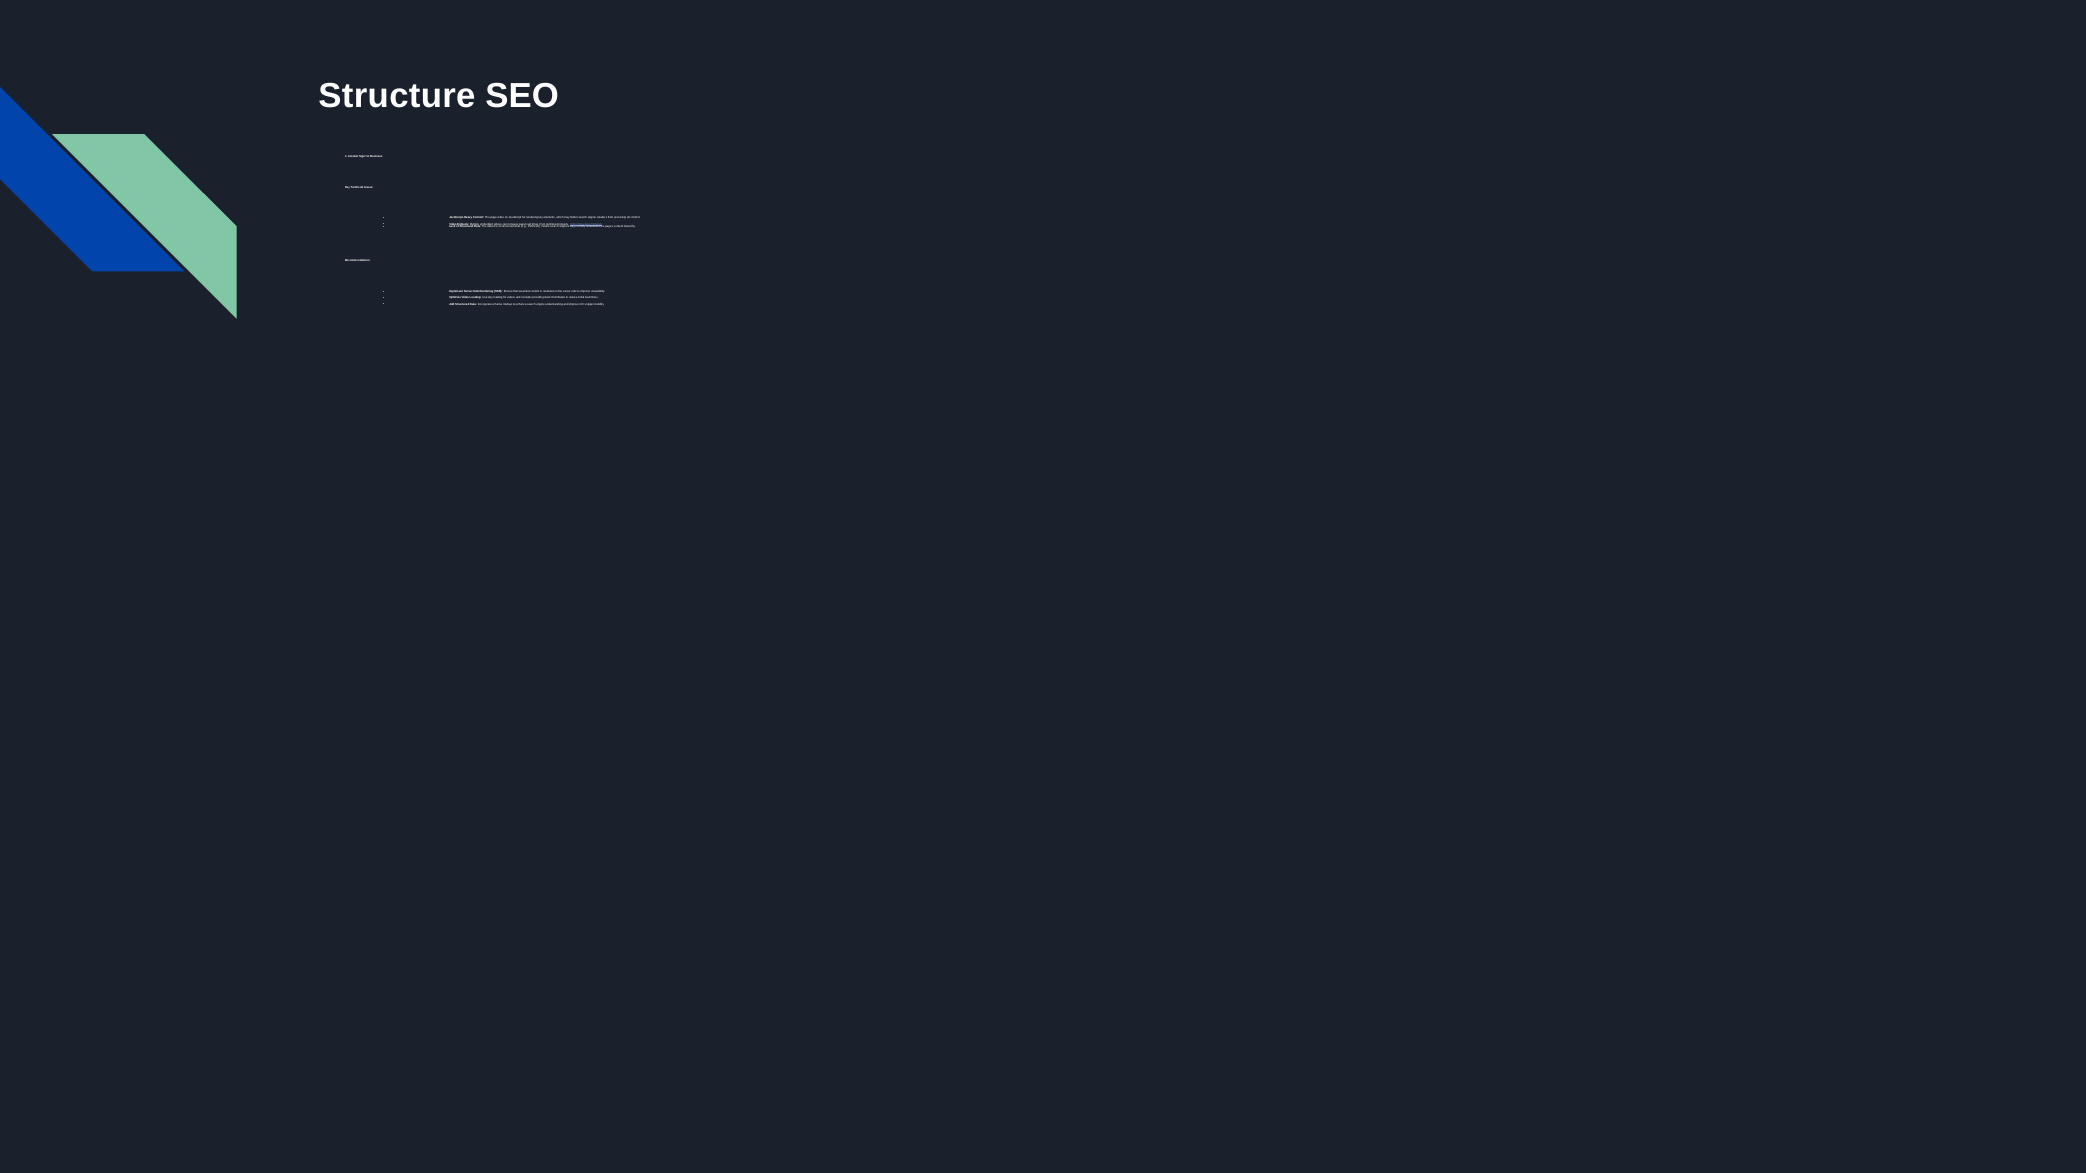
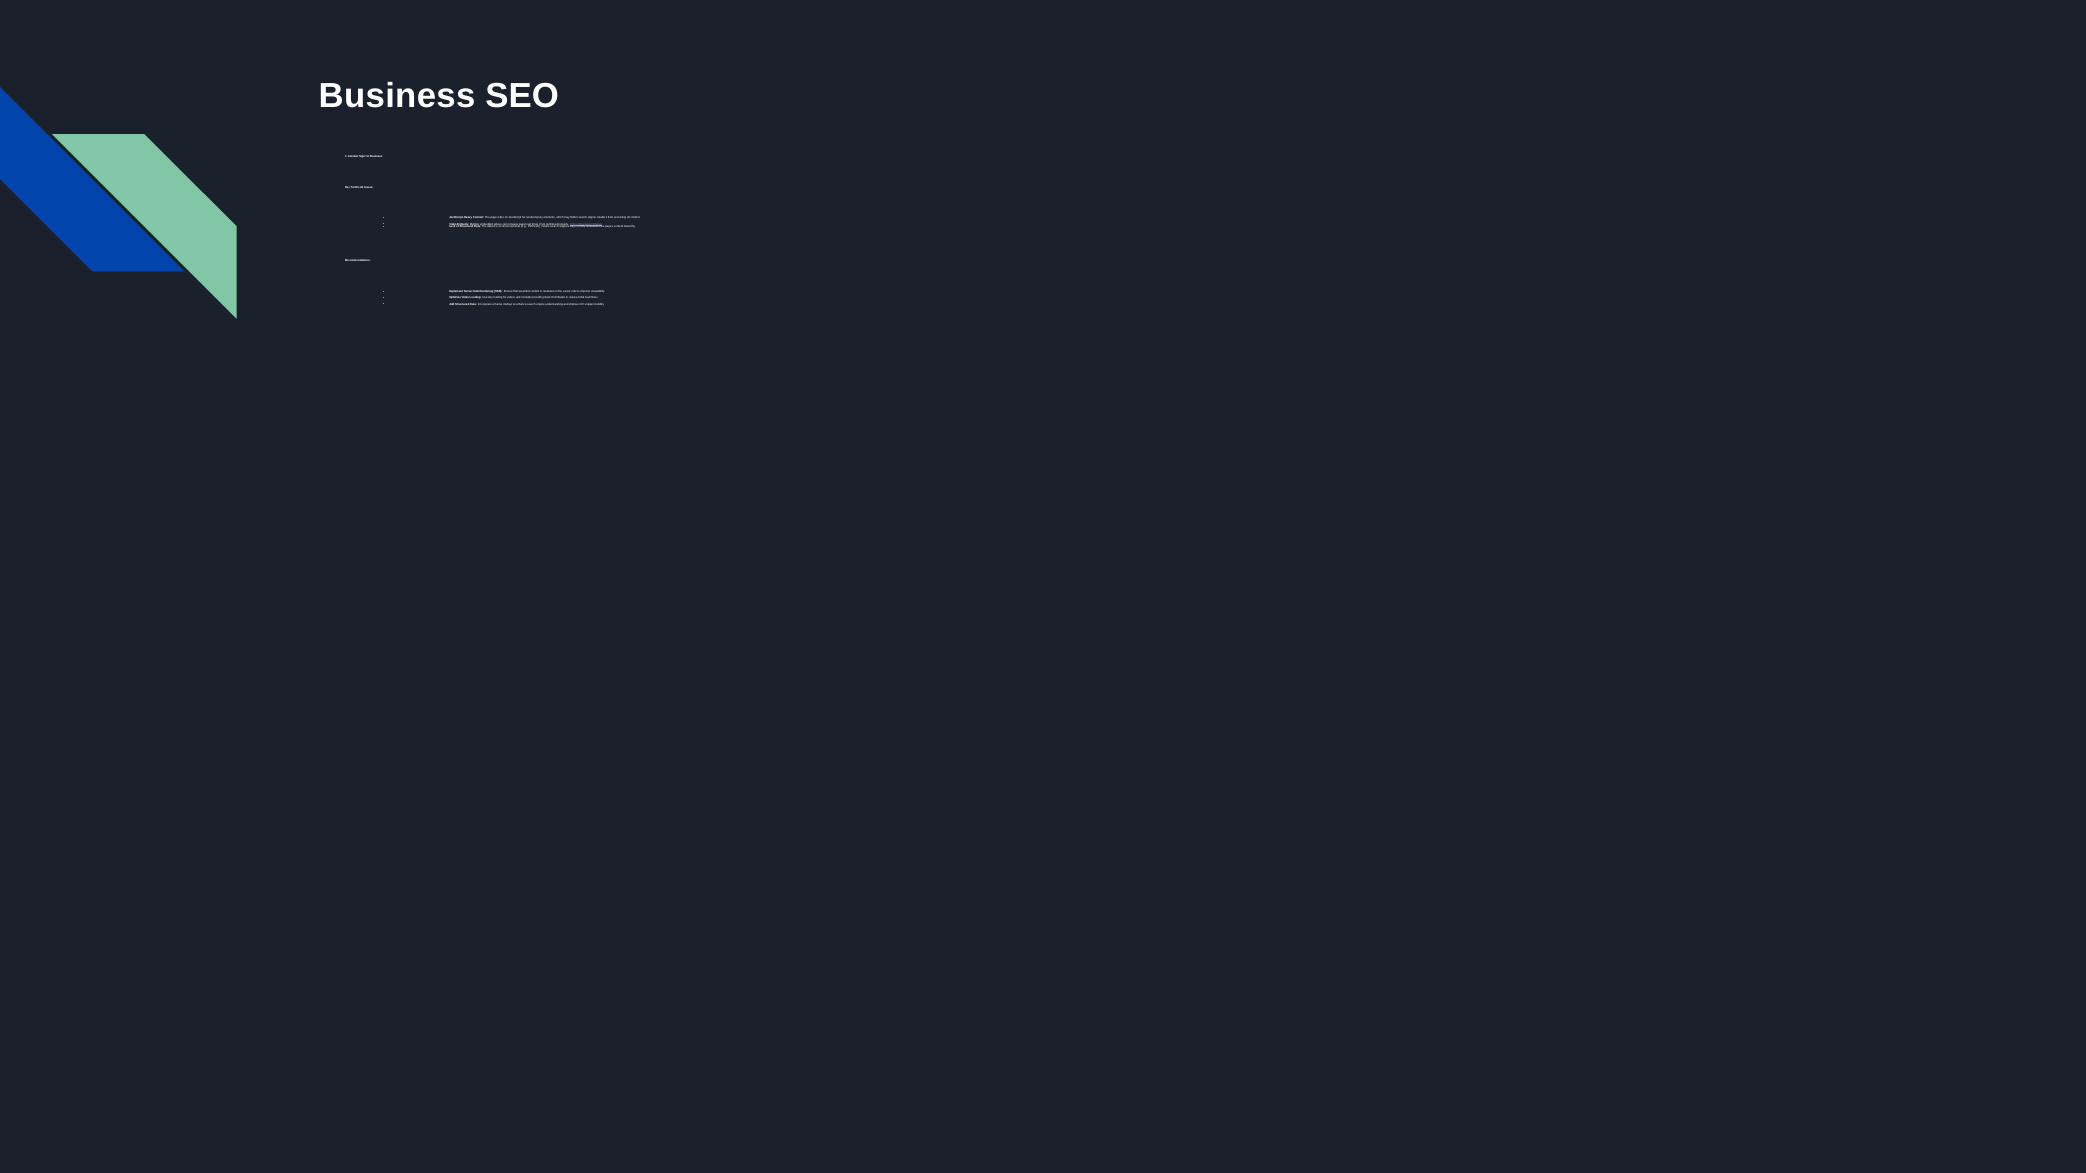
Structure at (397, 97): Structure -> Business
